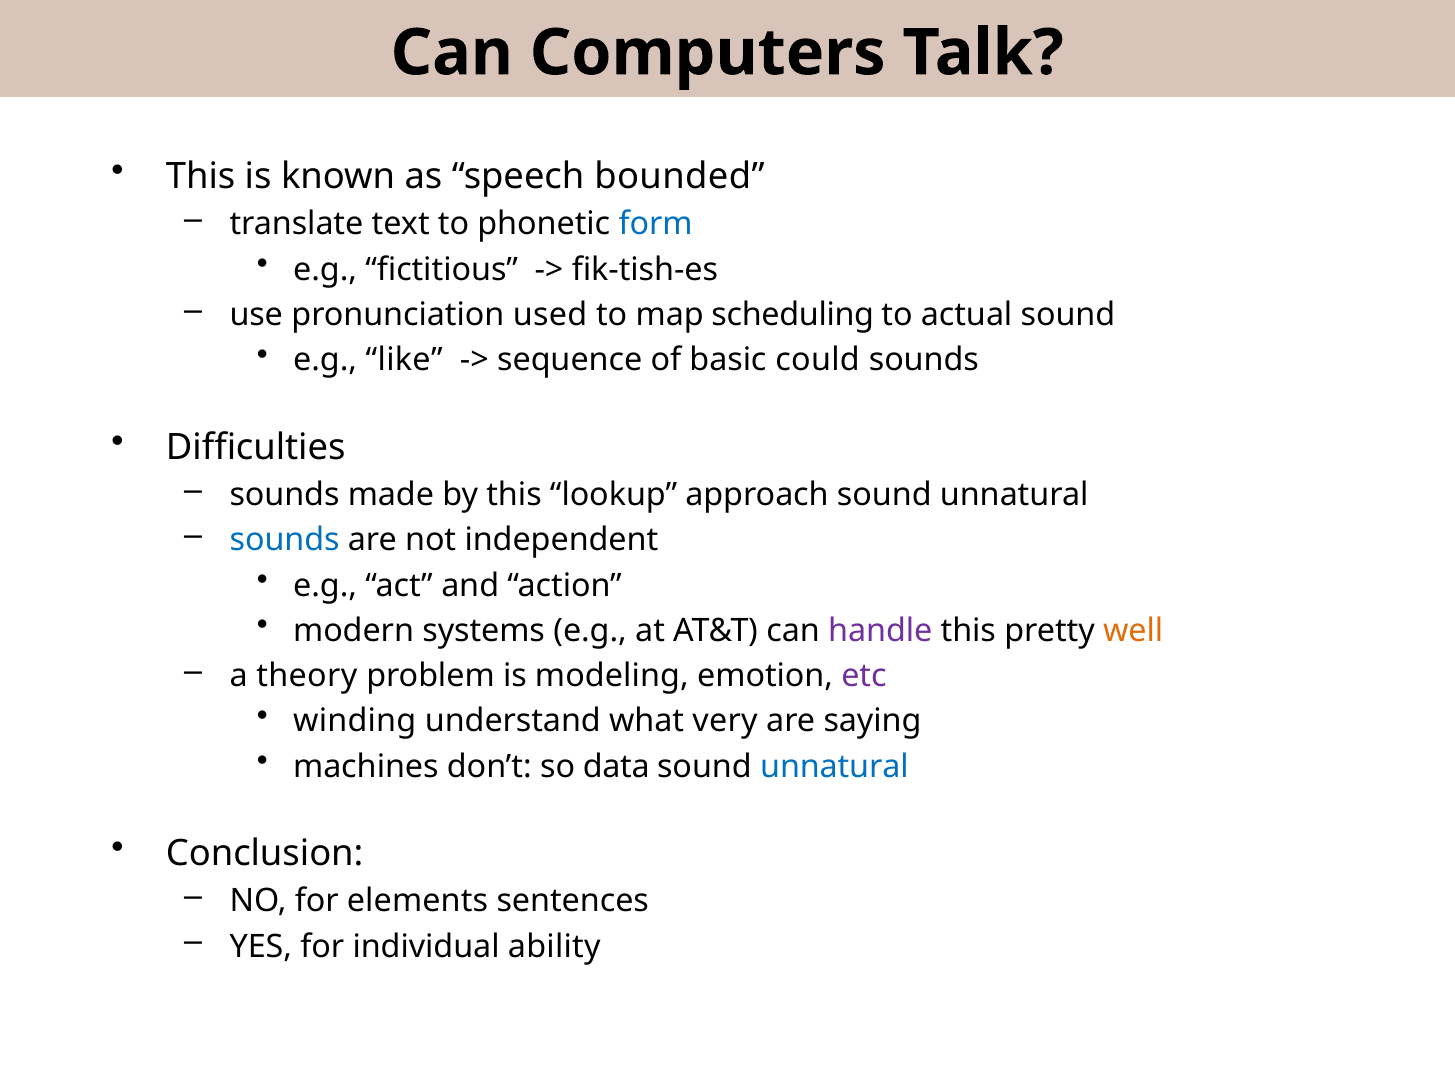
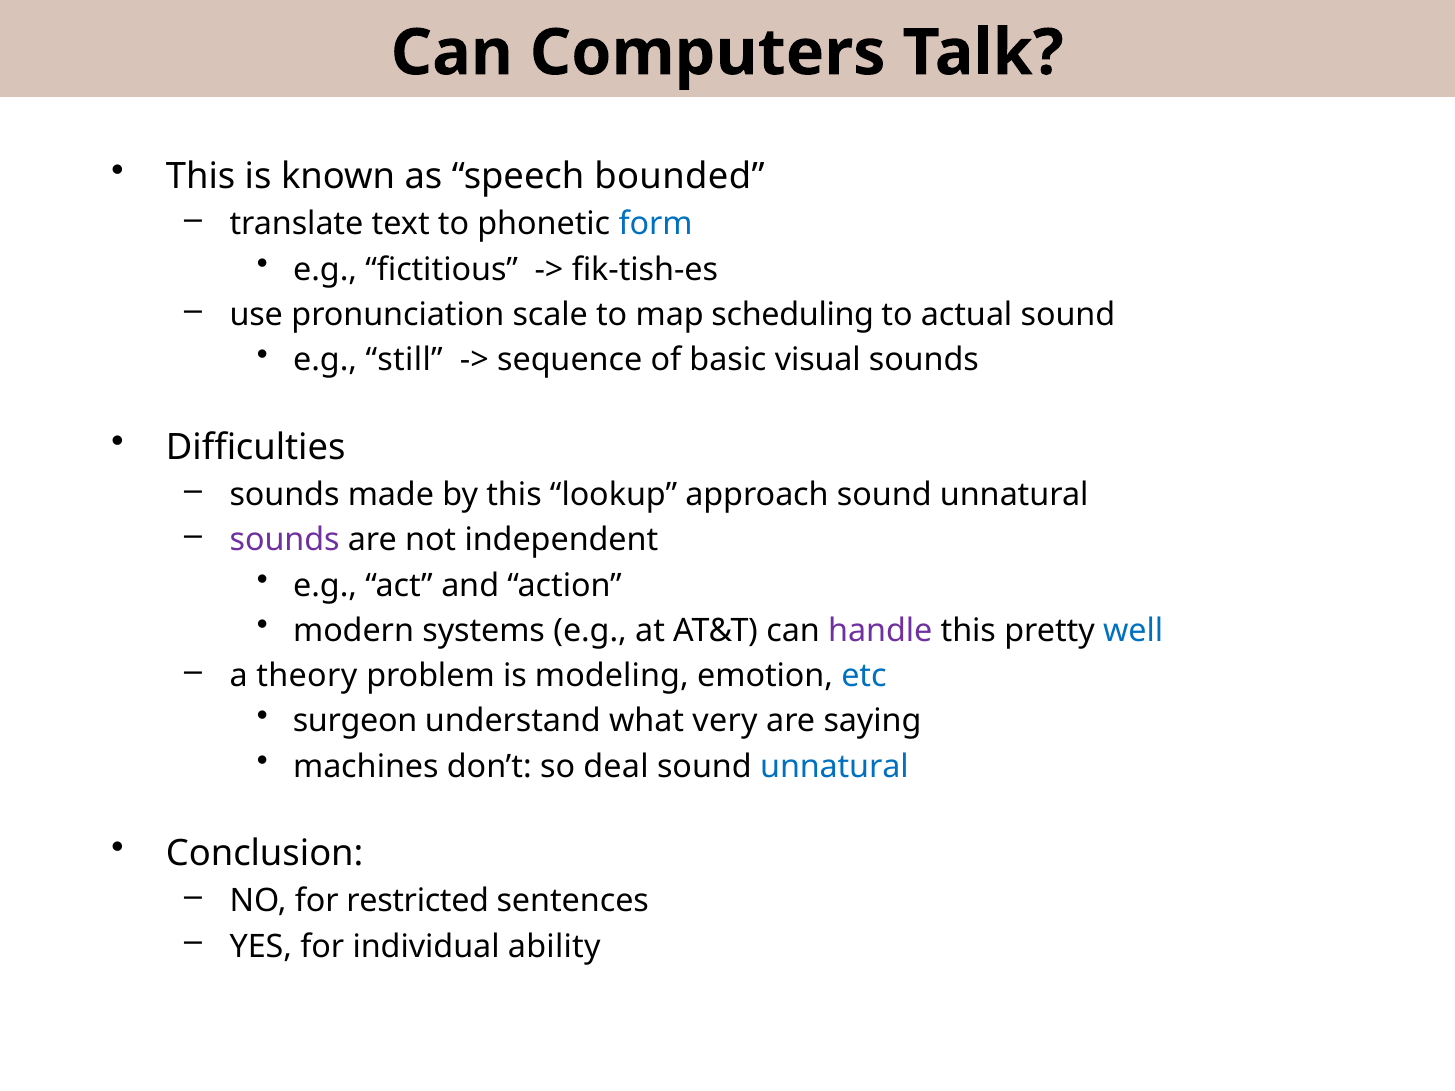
used: used -> scale
like: like -> still
could: could -> visual
sounds at (285, 540) colour: blue -> purple
well colour: orange -> blue
etc colour: purple -> blue
winding: winding -> surgeon
data: data -> deal
elements: elements -> restricted
